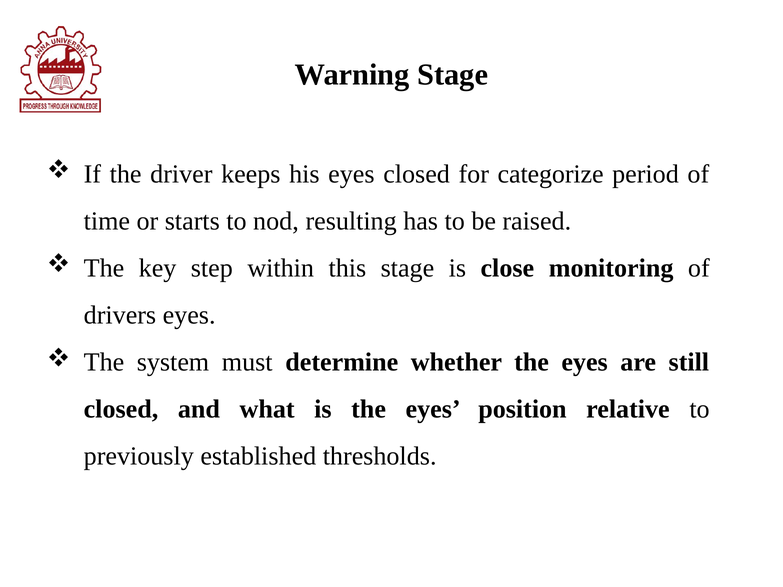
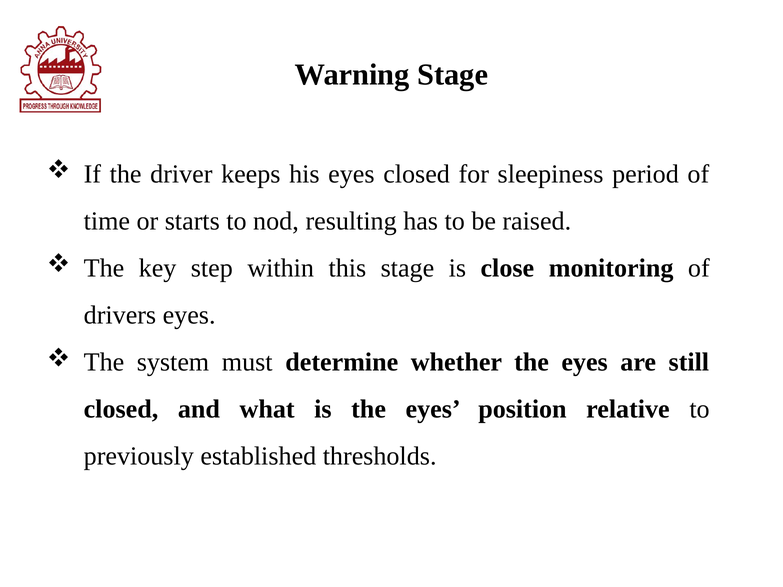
categorize: categorize -> sleepiness
